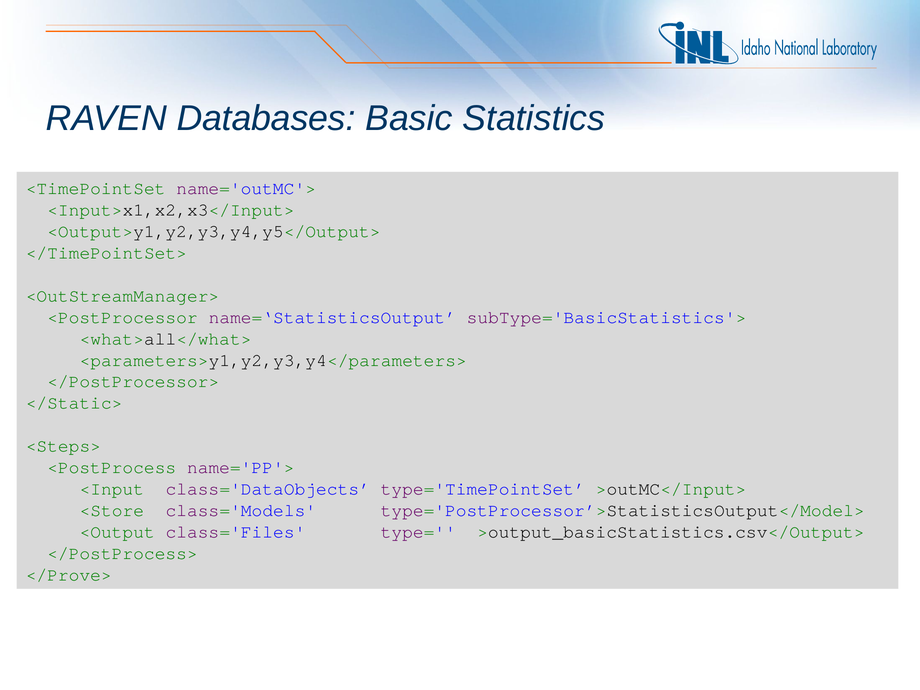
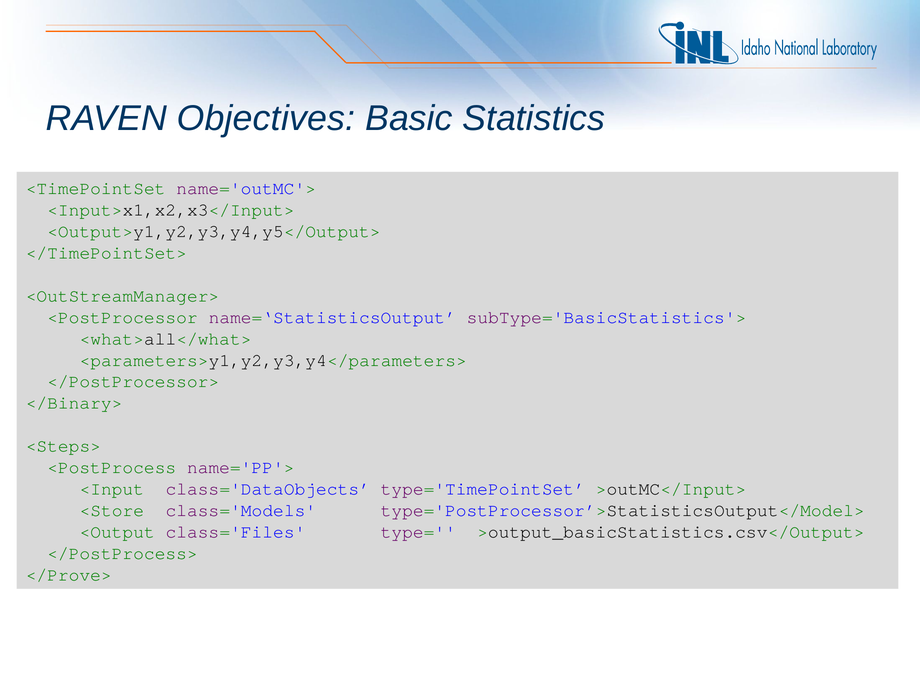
Databases: Databases -> Objectives
</Static>: </Static> -> </Binary>
